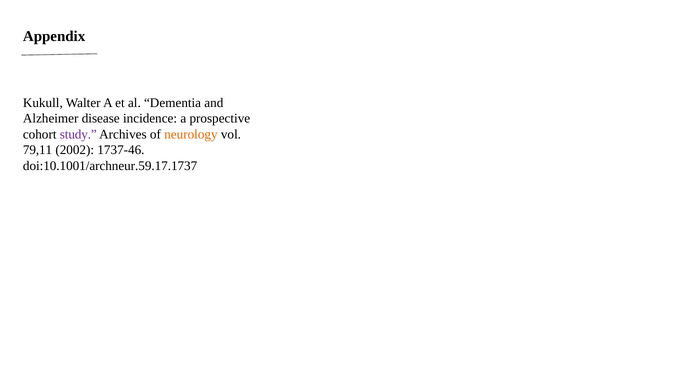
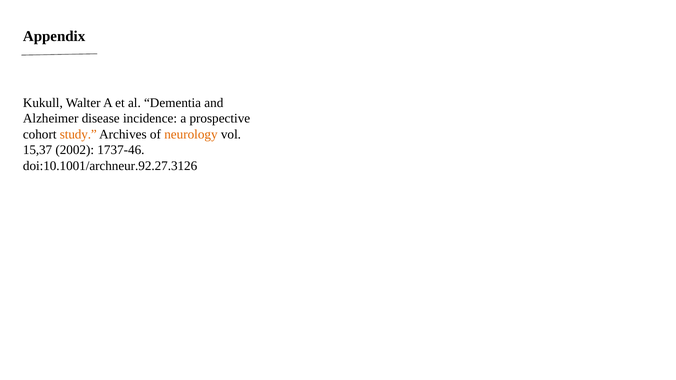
study colour: purple -> orange
79,11: 79,11 -> 15,37
doi:10.1001/archneur.59.17.1737: doi:10.1001/archneur.59.17.1737 -> doi:10.1001/archneur.92.27.3126
